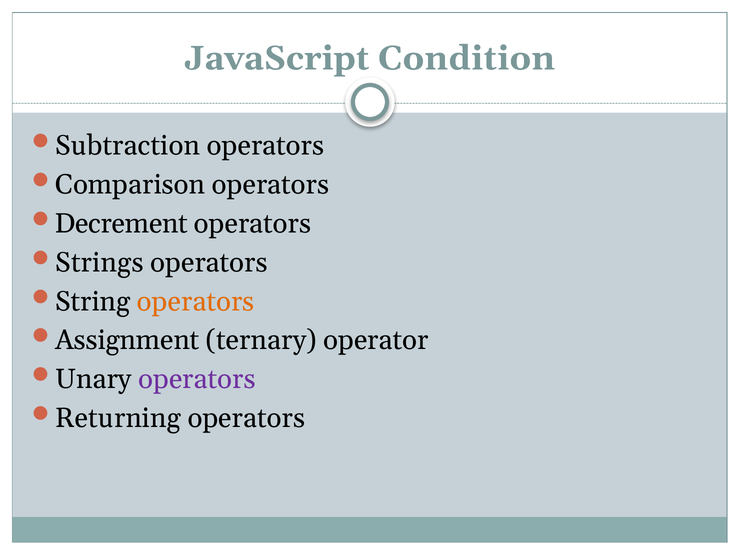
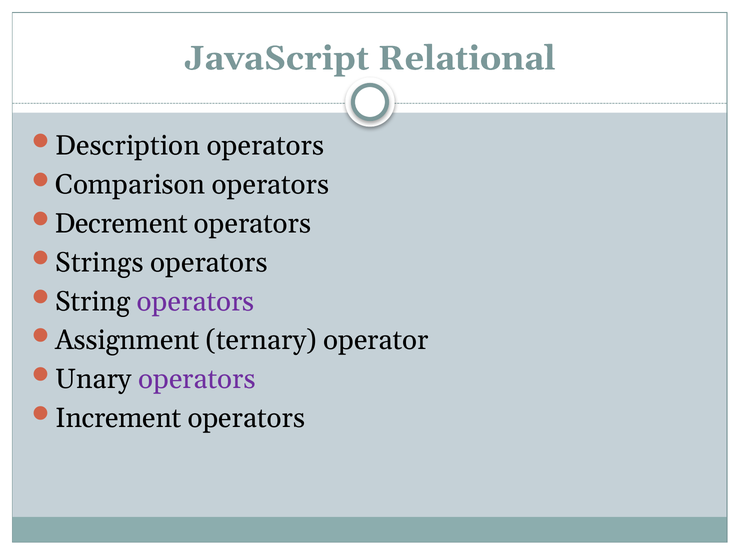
Condition: Condition -> Relational
Subtraction: Subtraction -> Description
operators at (196, 301) colour: orange -> purple
Returning: Returning -> Increment
